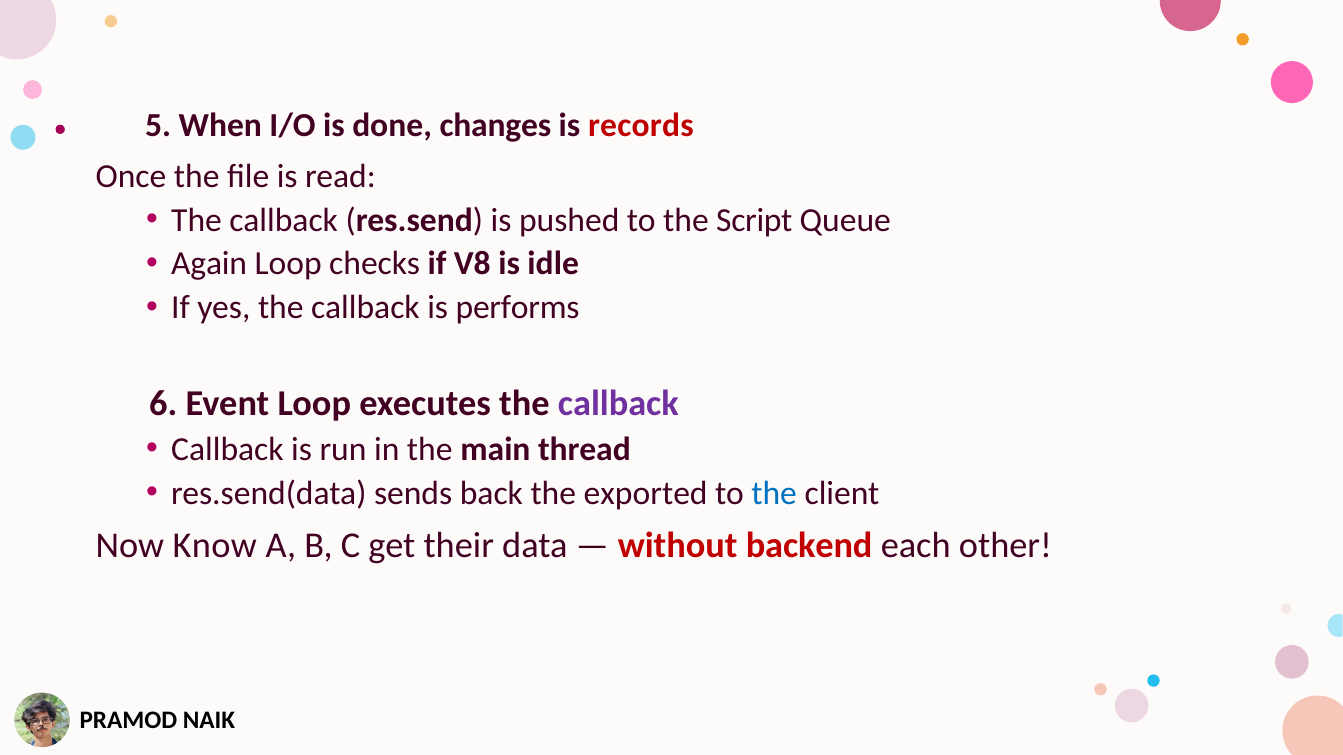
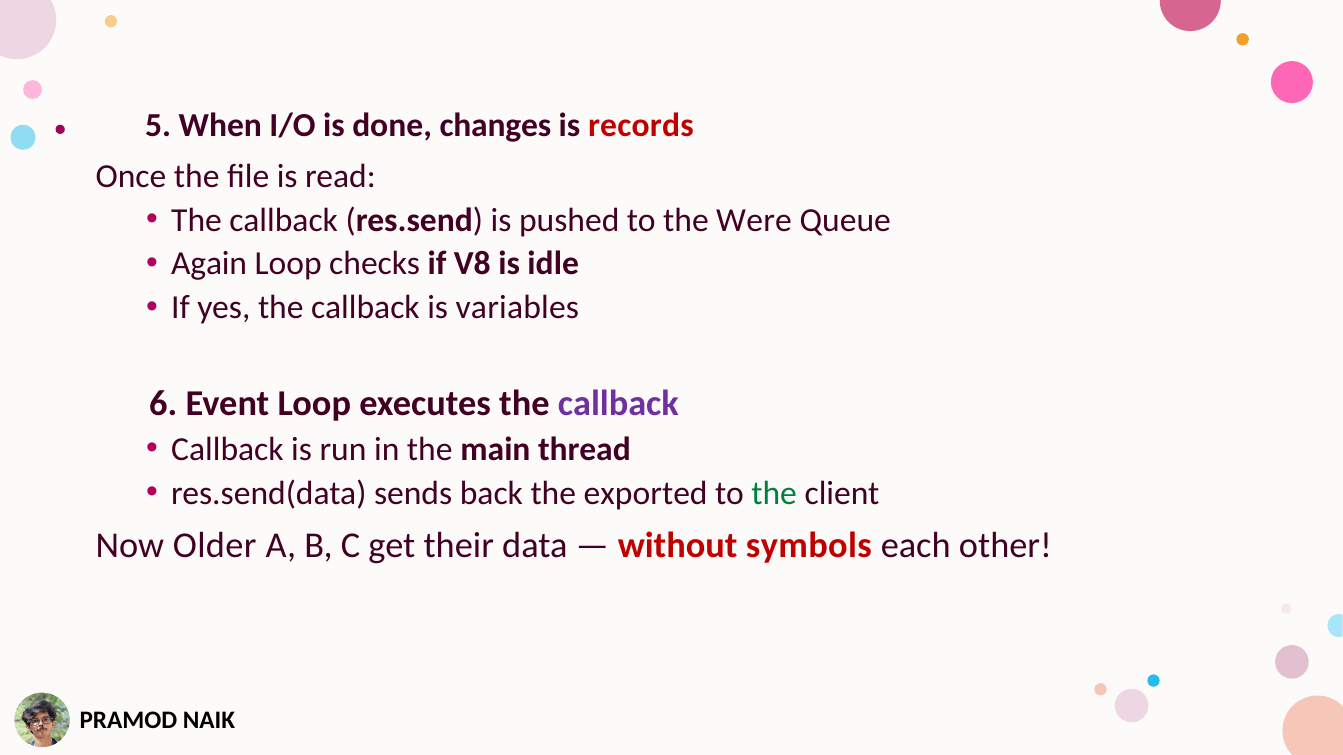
Script: Script -> Were
performs: performs -> variables
the at (774, 493) colour: blue -> green
Know: Know -> Older
backend: backend -> symbols
